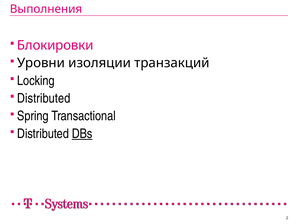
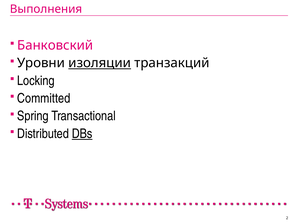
Блокировки: Блокировки -> Банковский
изоляции underline: none -> present
Distributed at (44, 98): Distributed -> Committed
